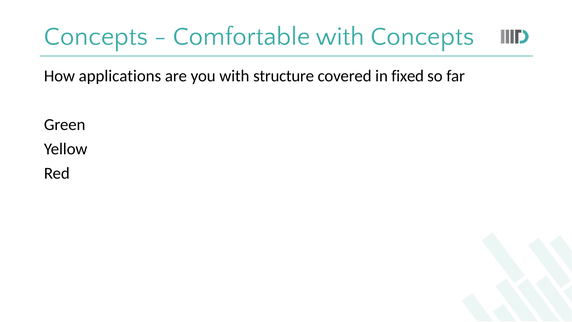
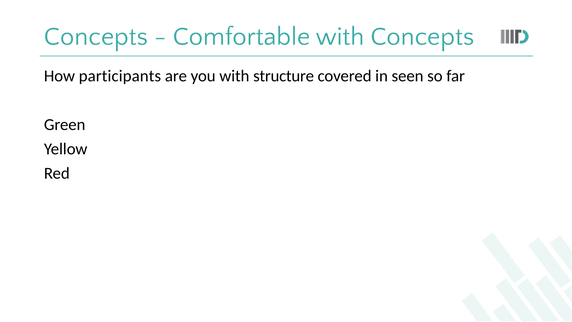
applications: applications -> participants
fixed: fixed -> seen
